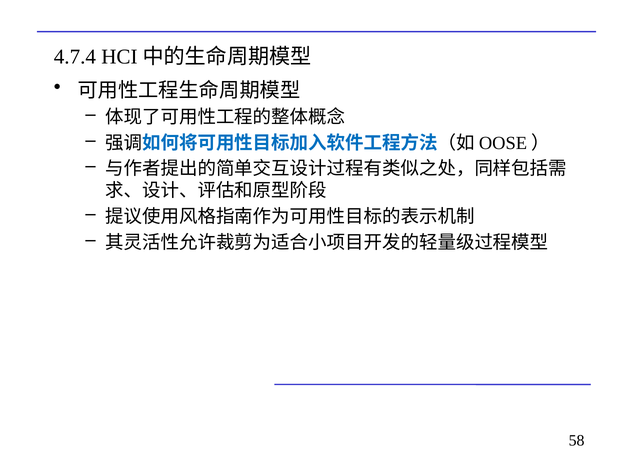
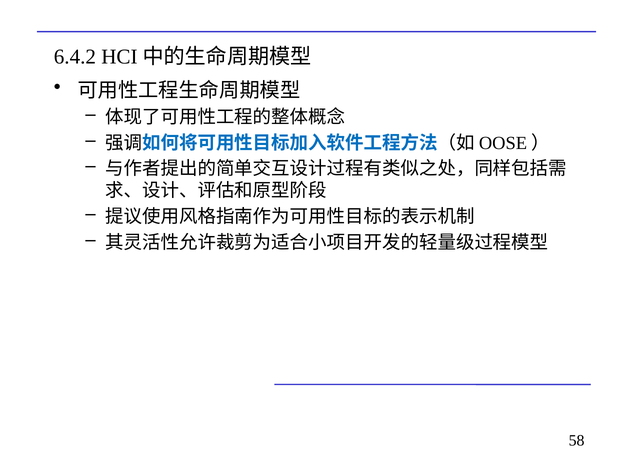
4.7.4: 4.7.4 -> 6.4.2
